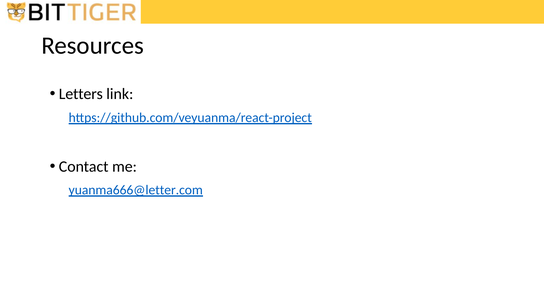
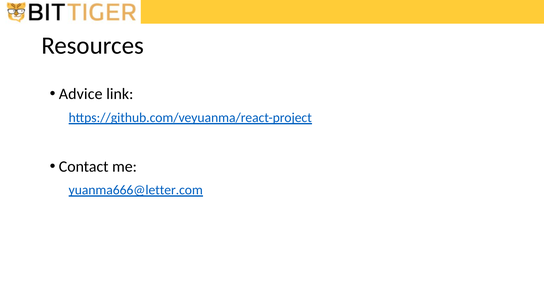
Letters: Letters -> Advice
